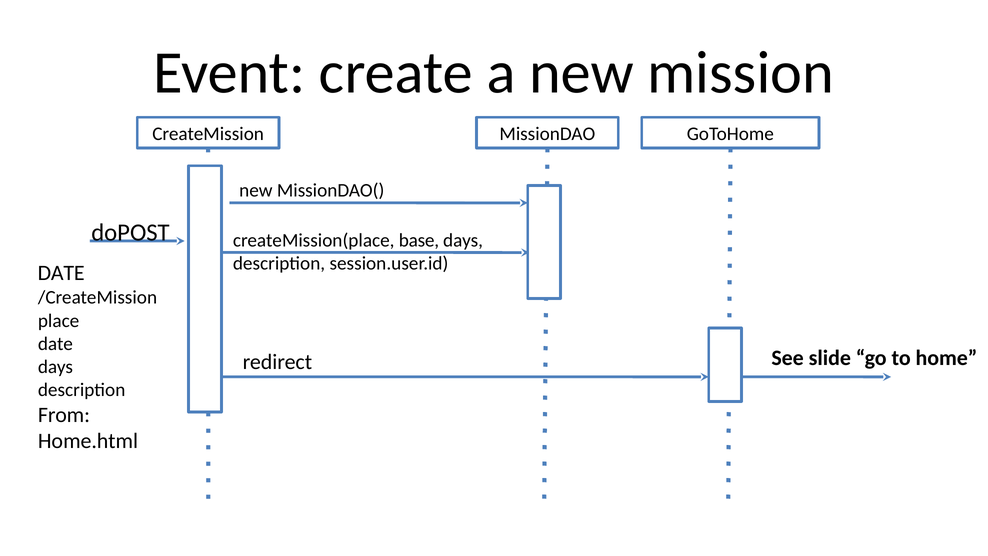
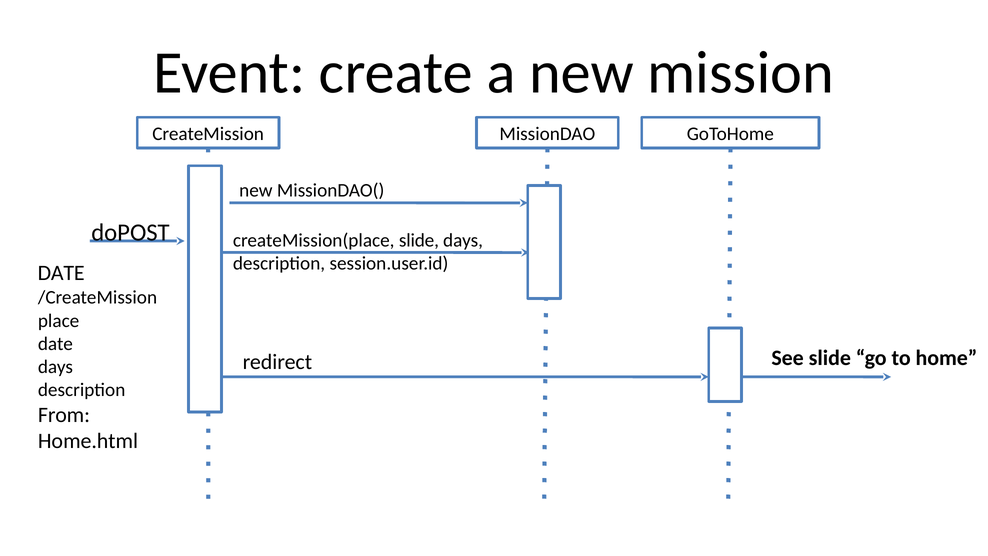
createMission(place base: base -> slide
